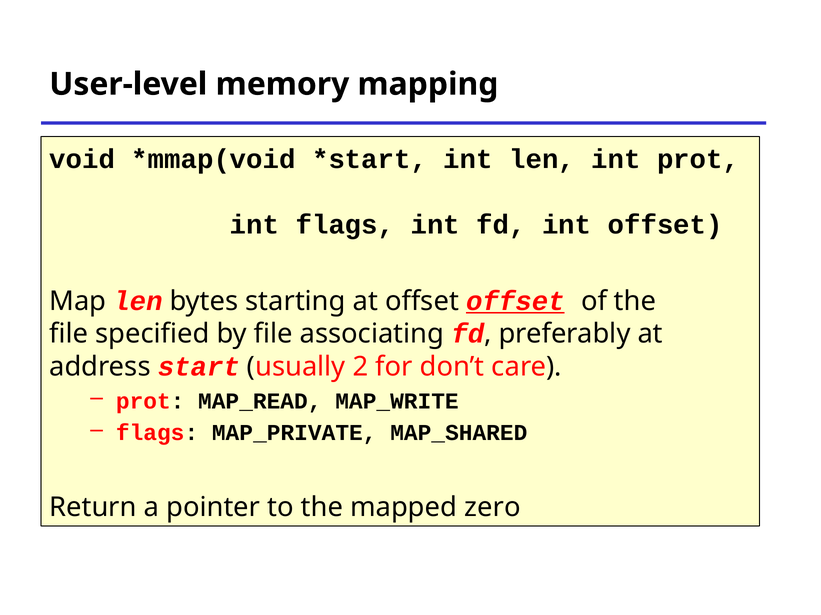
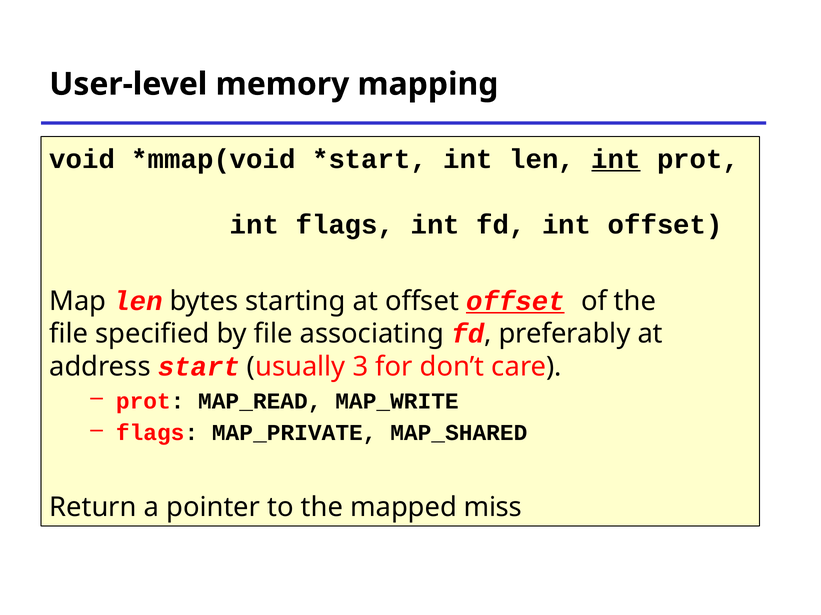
int at (616, 159) underline: none -> present
2: 2 -> 3
zero: zero -> miss
